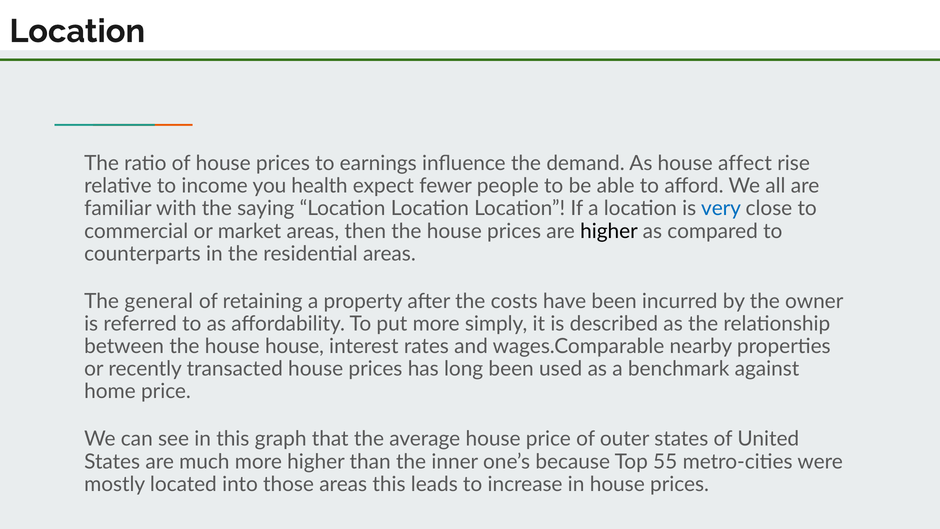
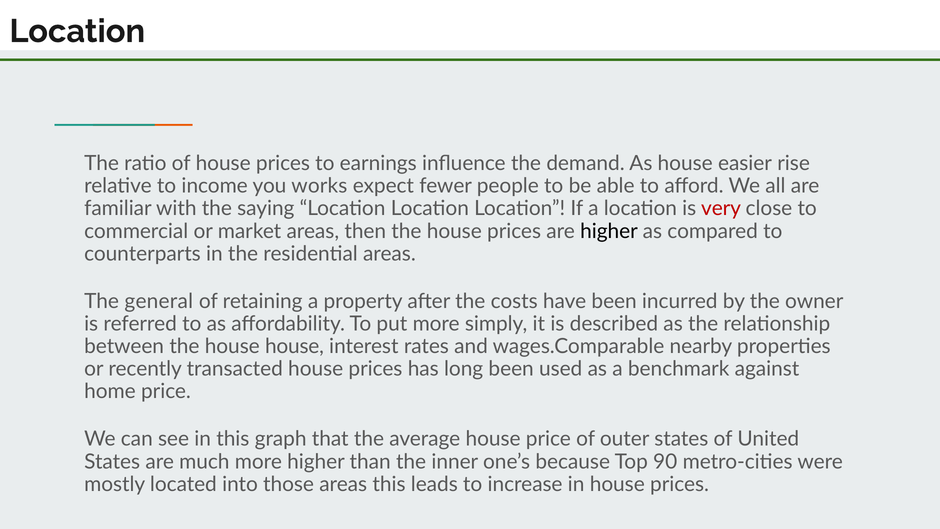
affect: affect -> easier
health: health -> works
very colour: blue -> red
55: 55 -> 90
